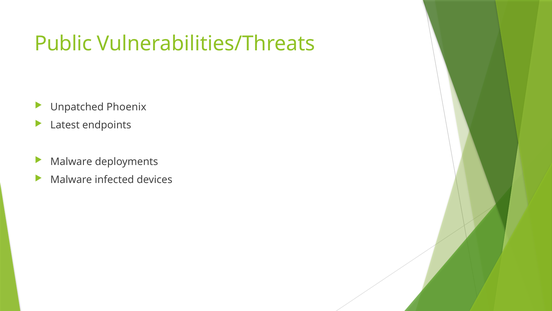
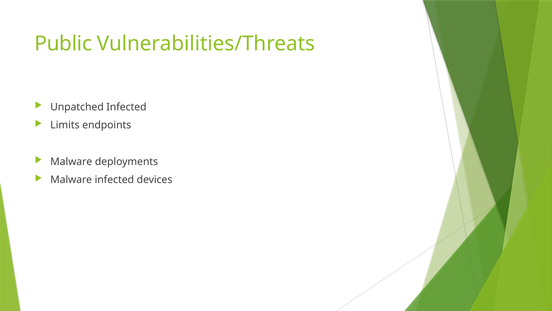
Unpatched Phoenix: Phoenix -> Infected
Latest: Latest -> Limits
